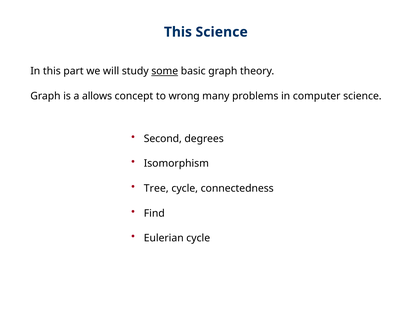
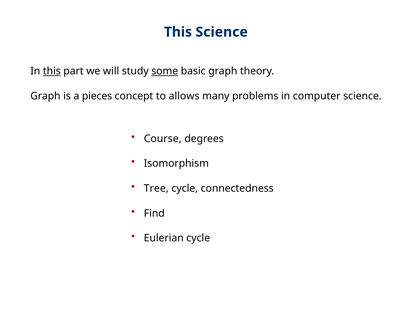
this at (52, 71) underline: none -> present
allows: allows -> pieces
wrong: wrong -> allows
Second: Second -> Course
